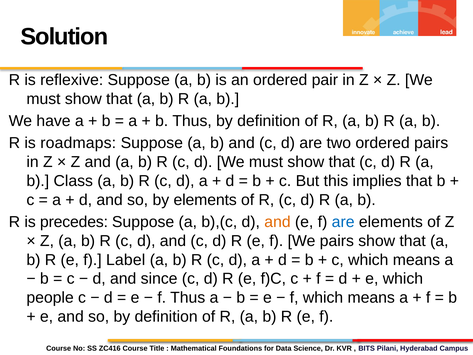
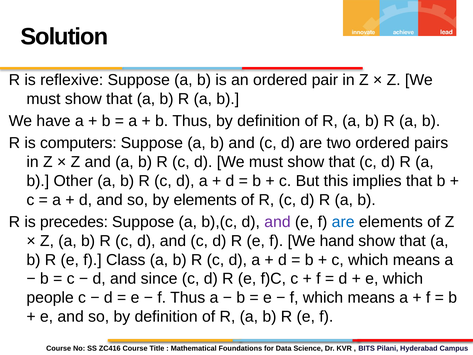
roadmaps: roadmaps -> computers
Class: Class -> Other
and at (277, 222) colour: orange -> purple
We pairs: pairs -> hand
Label: Label -> Class
